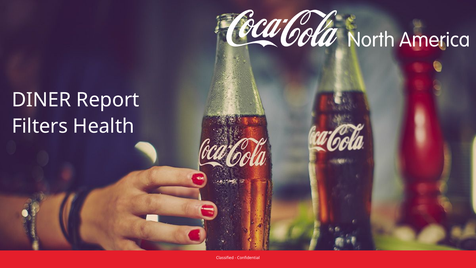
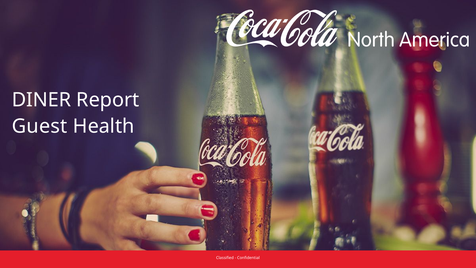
Filters: Filters -> Guest
